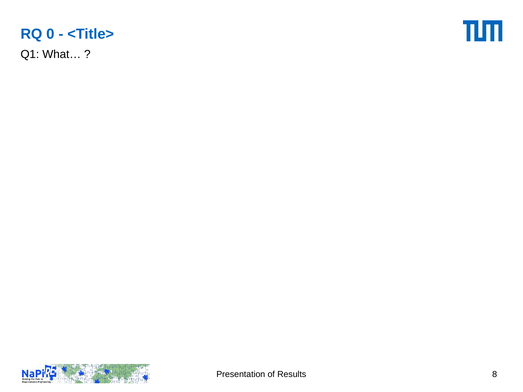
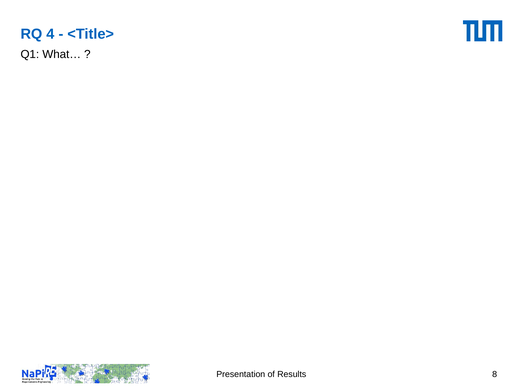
0: 0 -> 4
